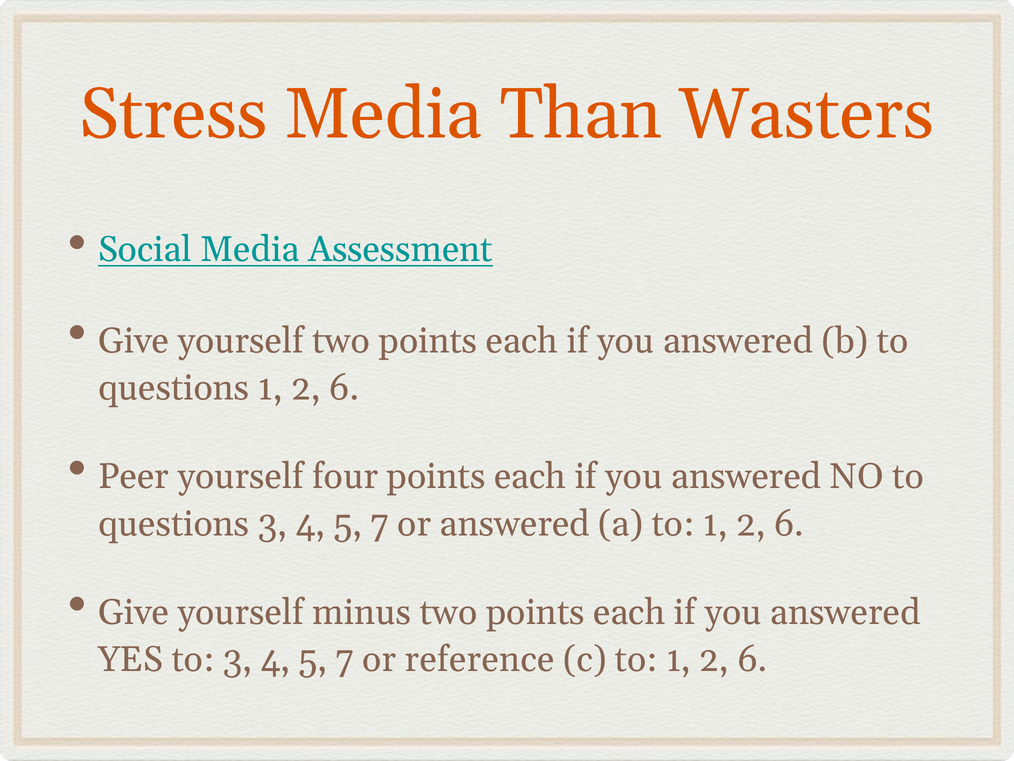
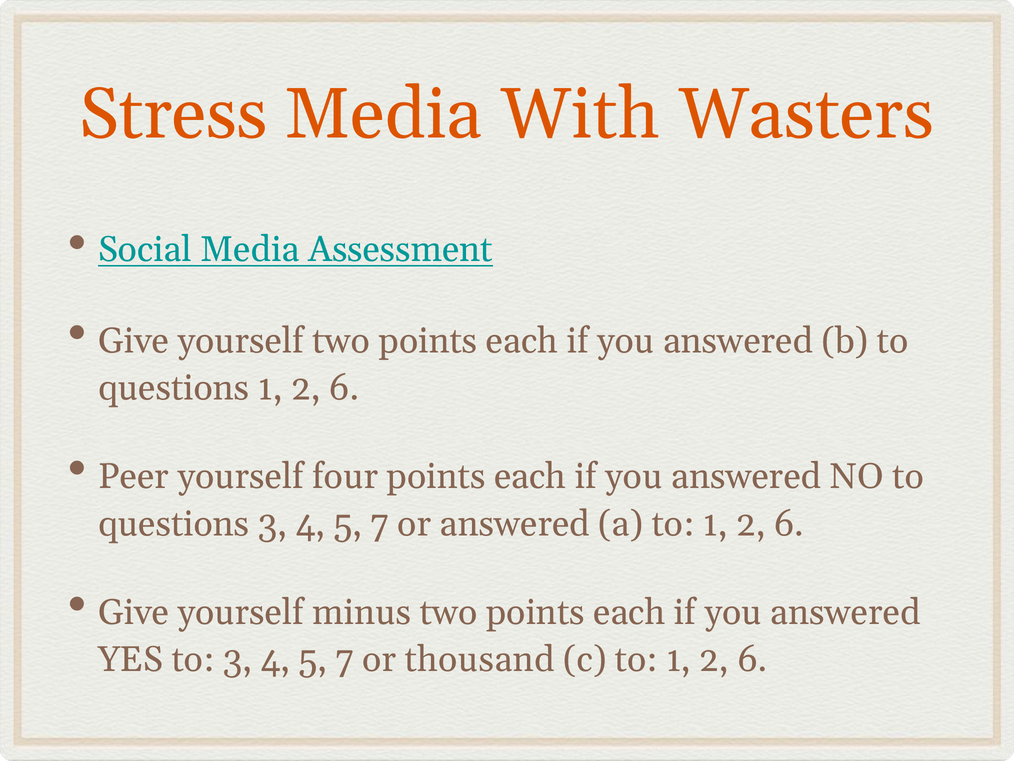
Than: Than -> With
reference: reference -> thousand
